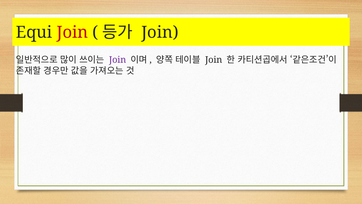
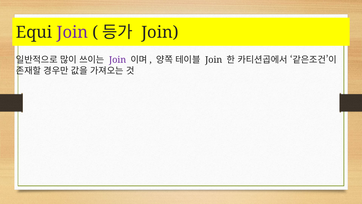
Join at (72, 32) colour: red -> purple
